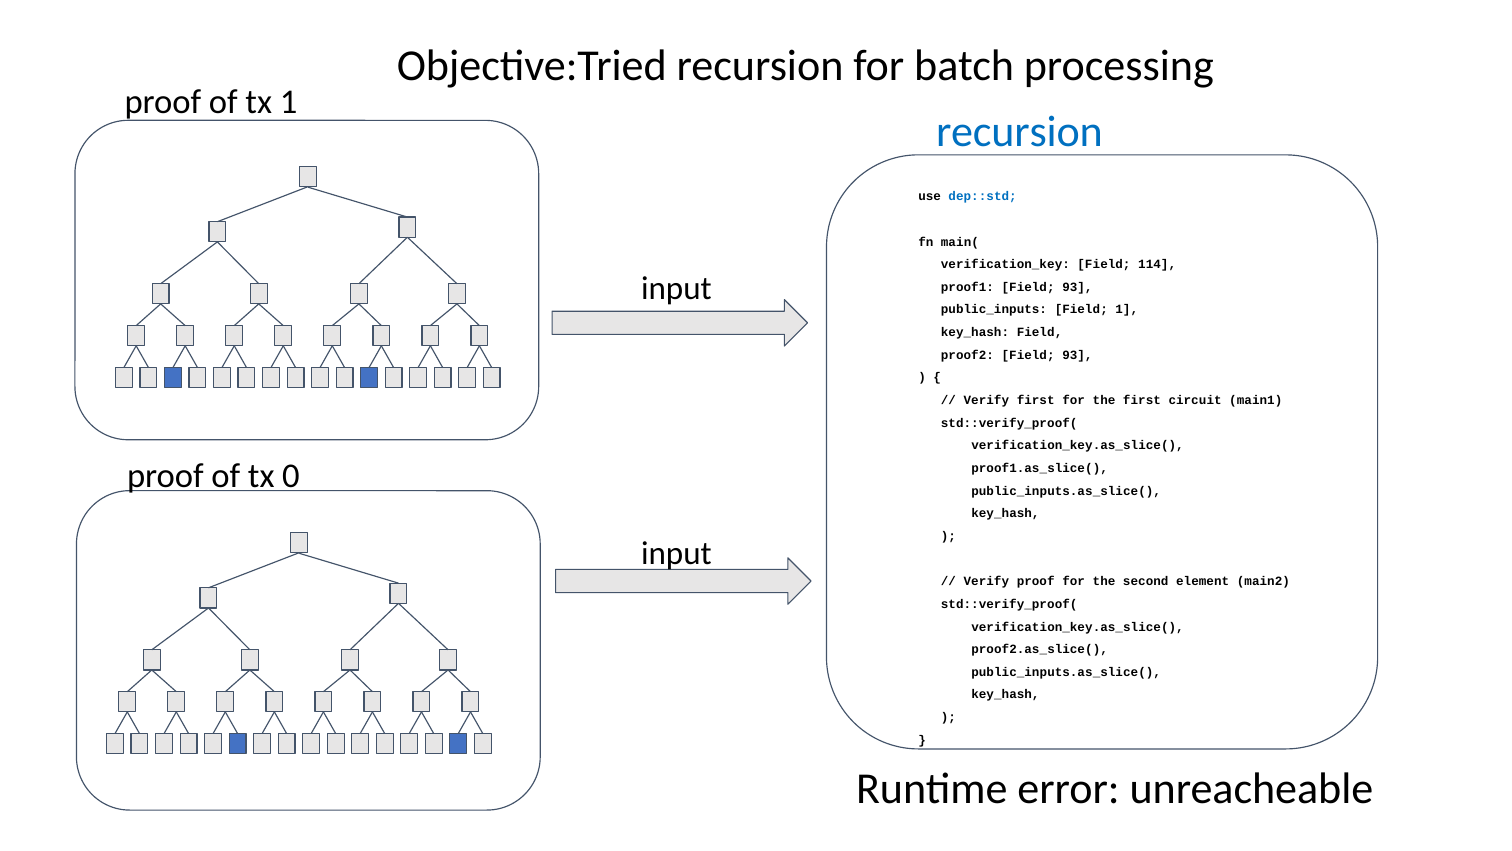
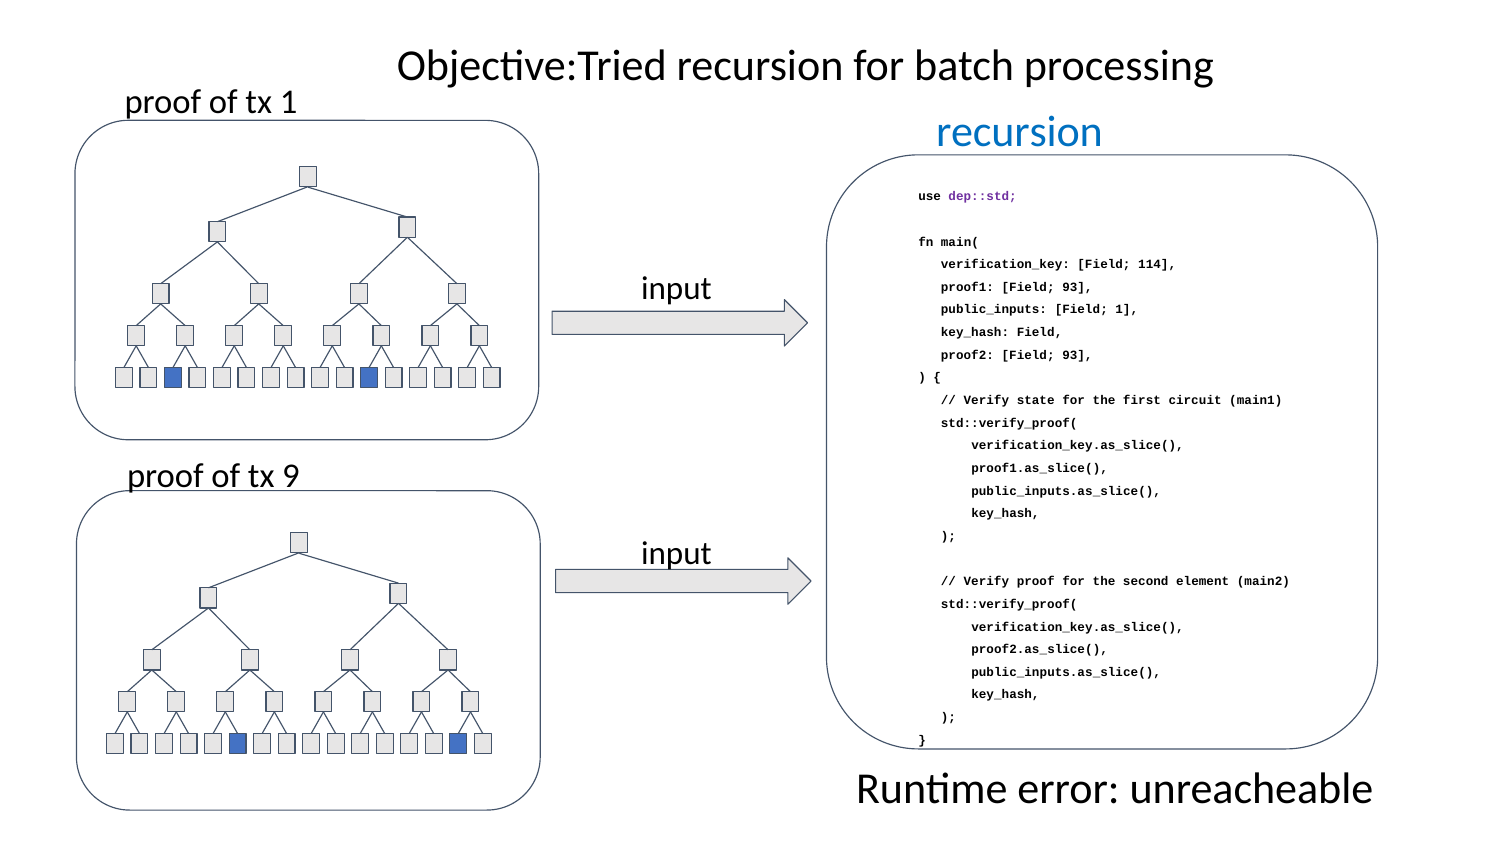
dep::std colour: blue -> purple
Verify first: first -> state
0: 0 -> 9
